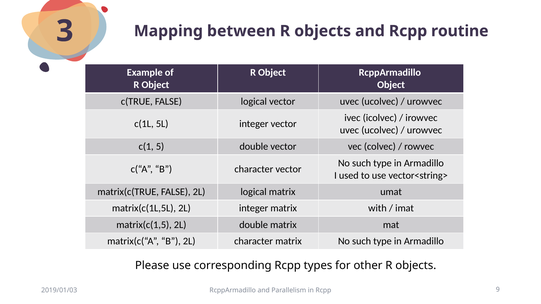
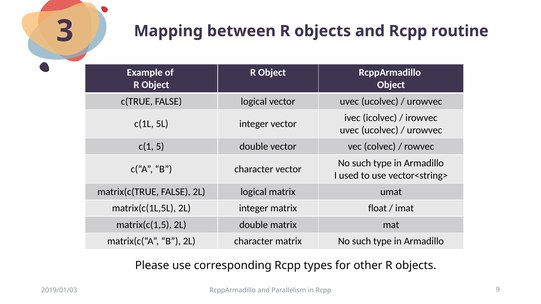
with: with -> float
